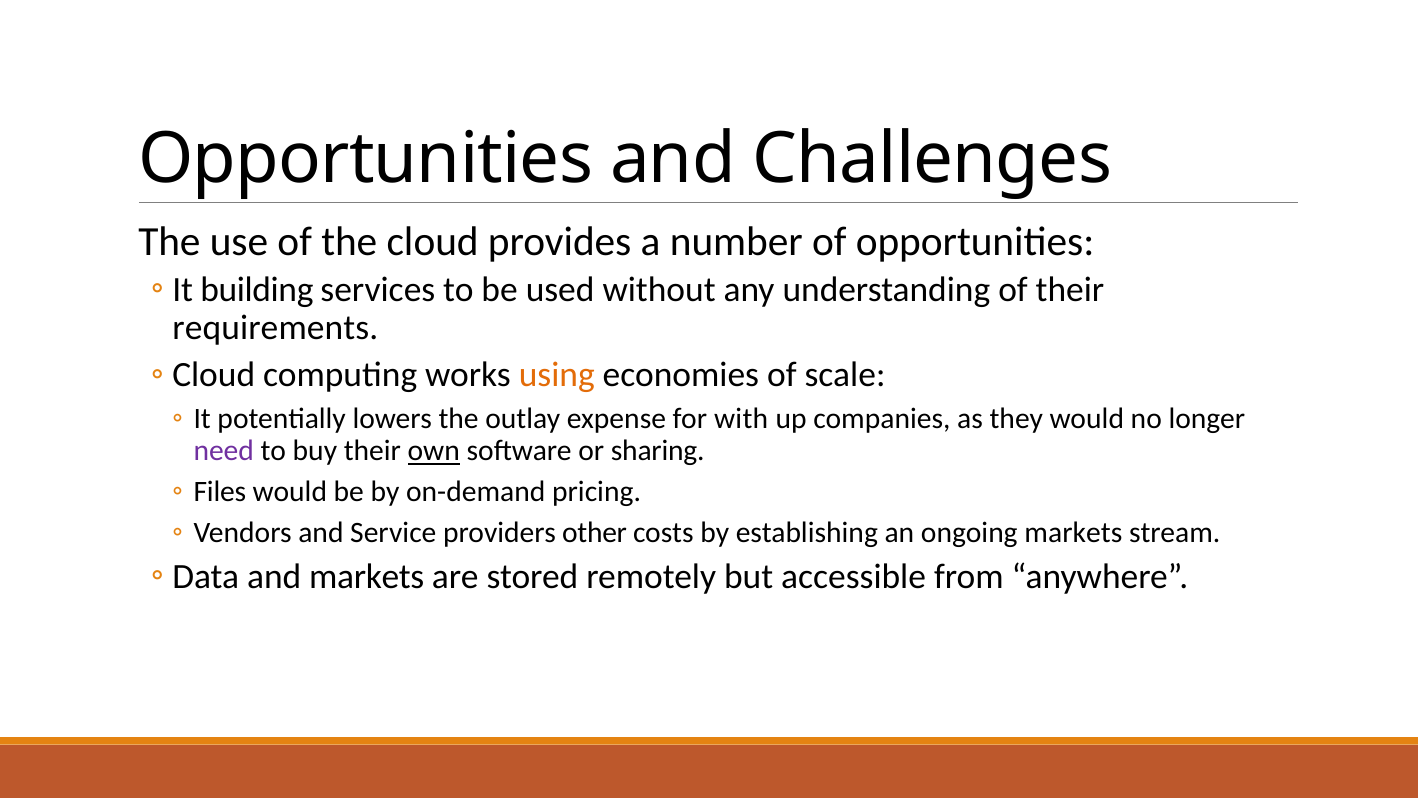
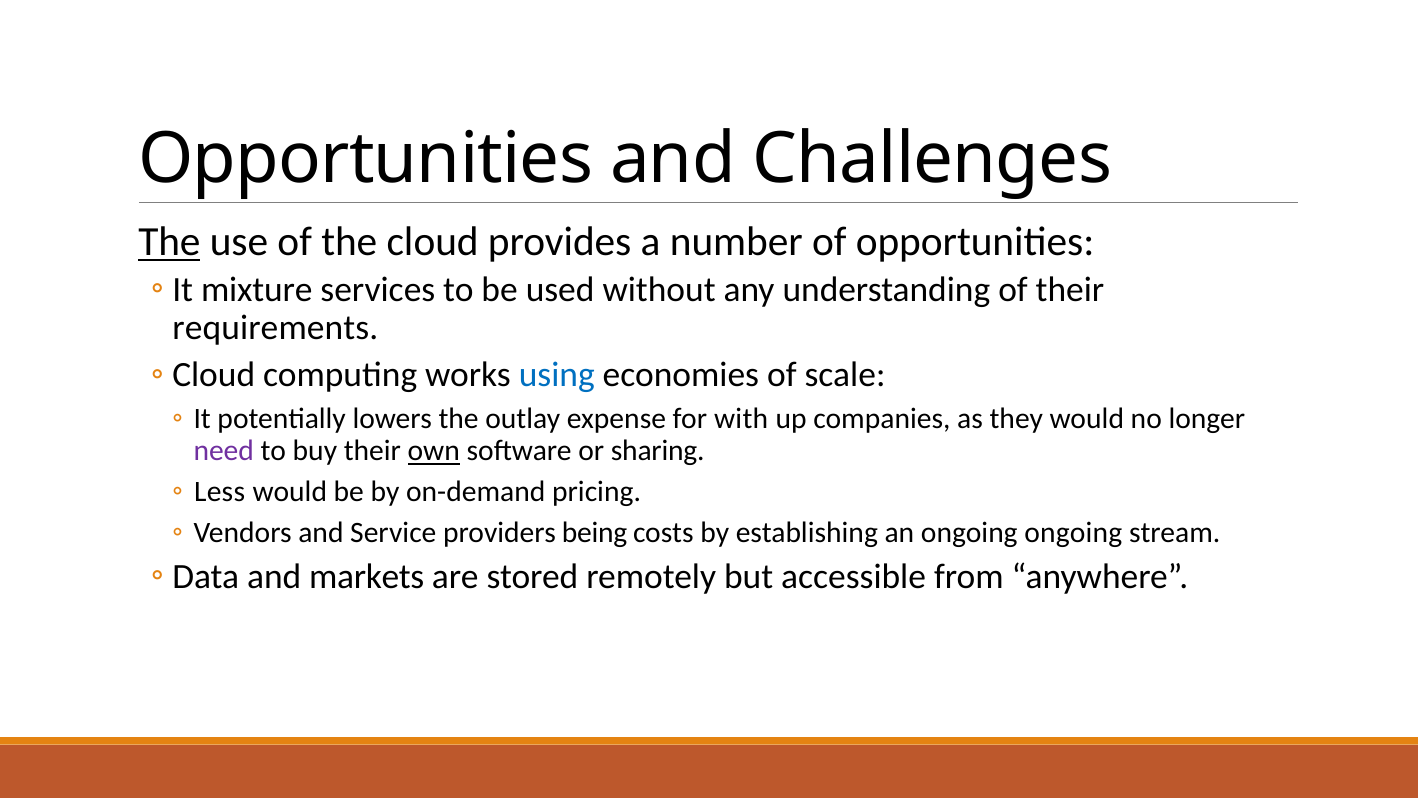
The at (169, 242) underline: none -> present
building: building -> mixture
using colour: orange -> blue
Files: Files -> Less
other: other -> being
ongoing markets: markets -> ongoing
